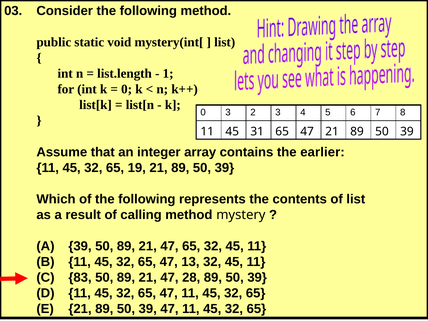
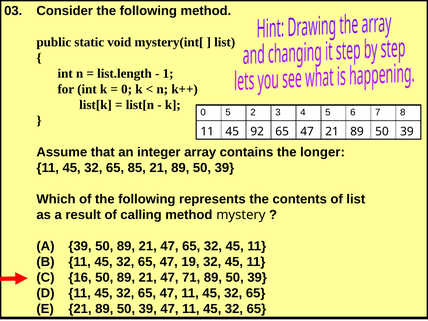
0 3: 3 -> 5
31: 31 -> 92
earlier: earlier -> longer
19: 19 -> 85
13: 13 -> 19
83: 83 -> 16
28: 28 -> 71
